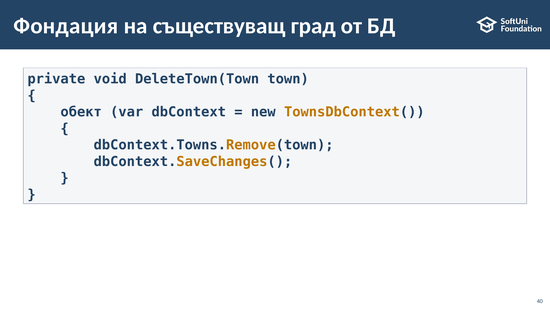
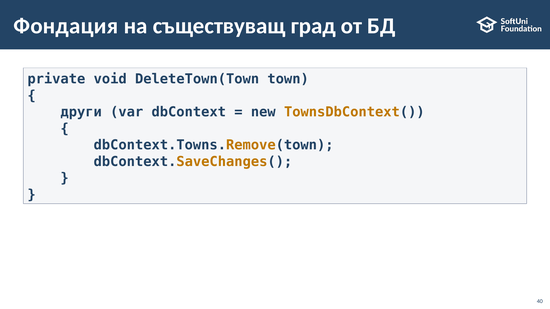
обект: обект -> други
